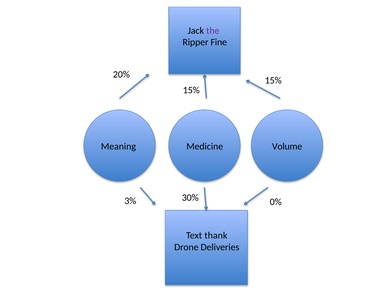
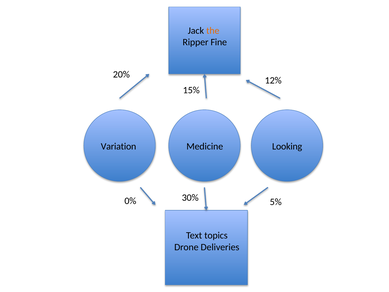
the colour: purple -> orange
15% at (273, 80): 15% -> 12%
Meaning: Meaning -> Variation
Volume: Volume -> Looking
3%: 3% -> 0%
0%: 0% -> 5%
thank: thank -> topics
